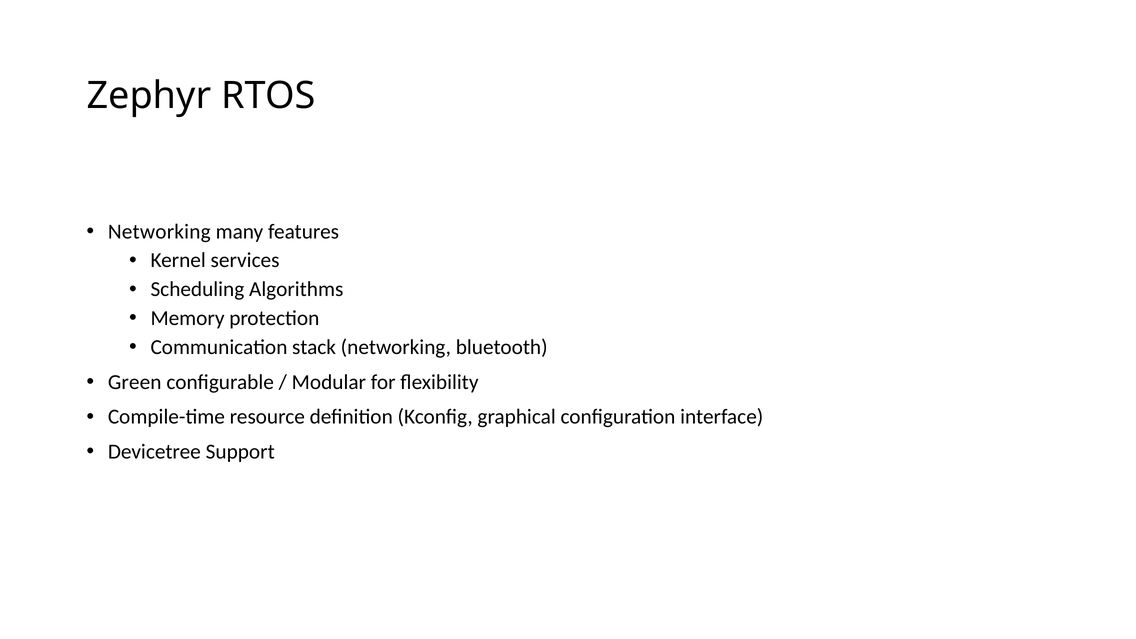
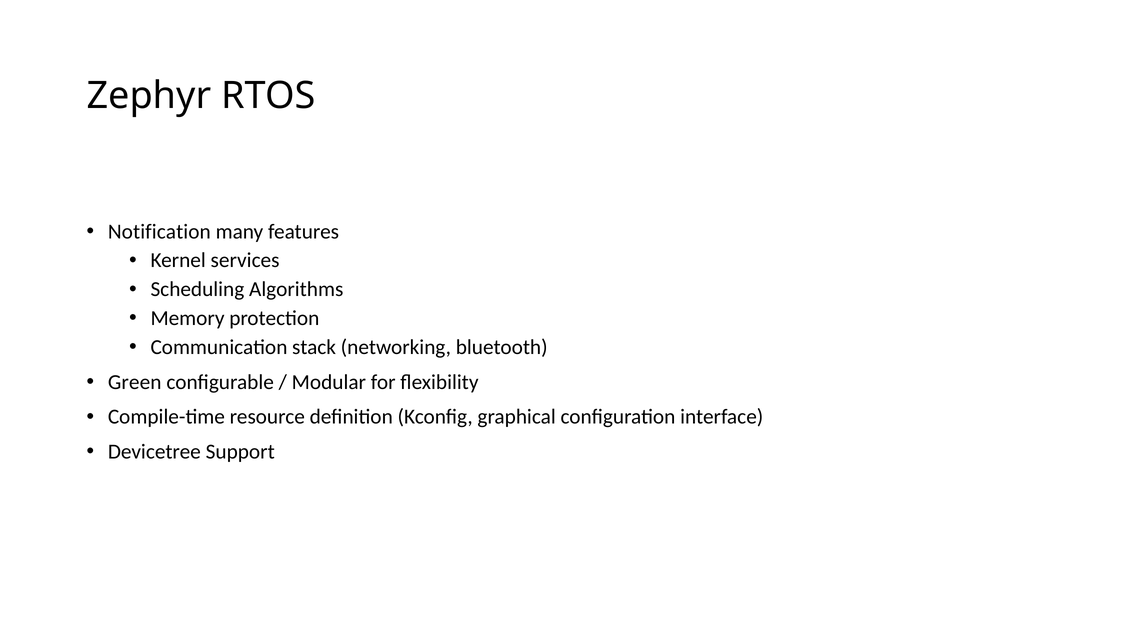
Networking at (159, 232): Networking -> Notification
